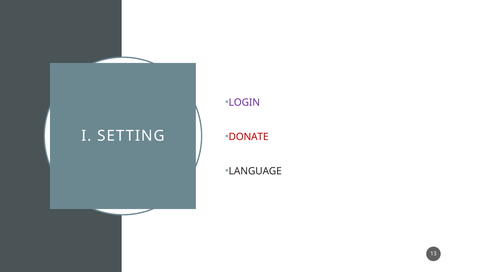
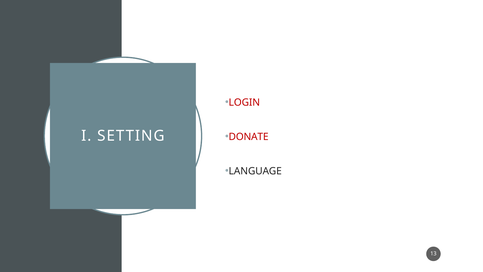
LOGIN colour: purple -> red
